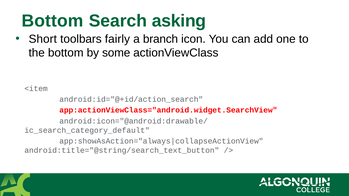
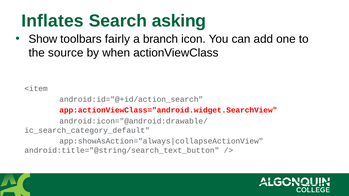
Bottom at (53, 21): Bottom -> Inflates
Short: Short -> Show
the bottom: bottom -> source
some: some -> when
